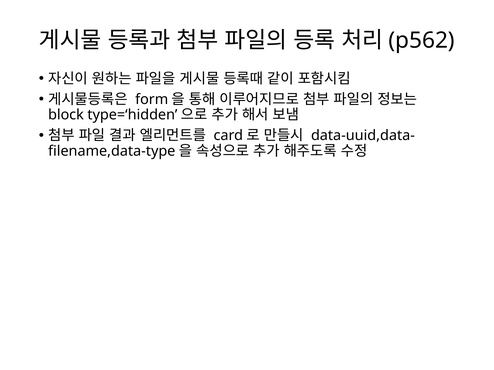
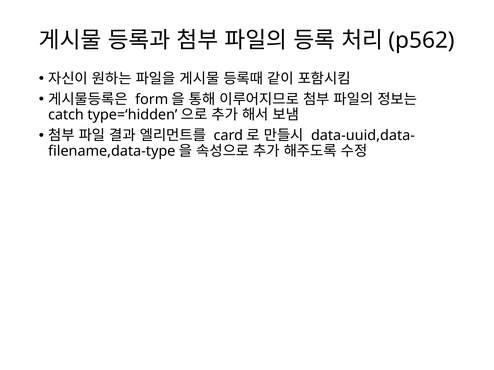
block: block -> catch
